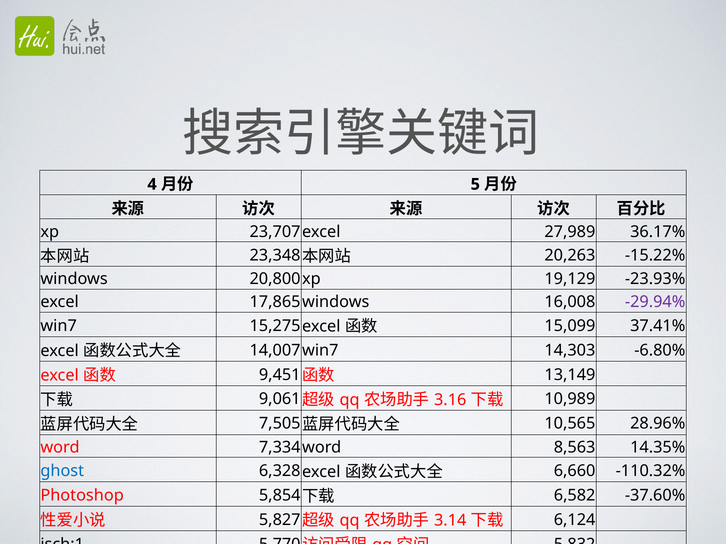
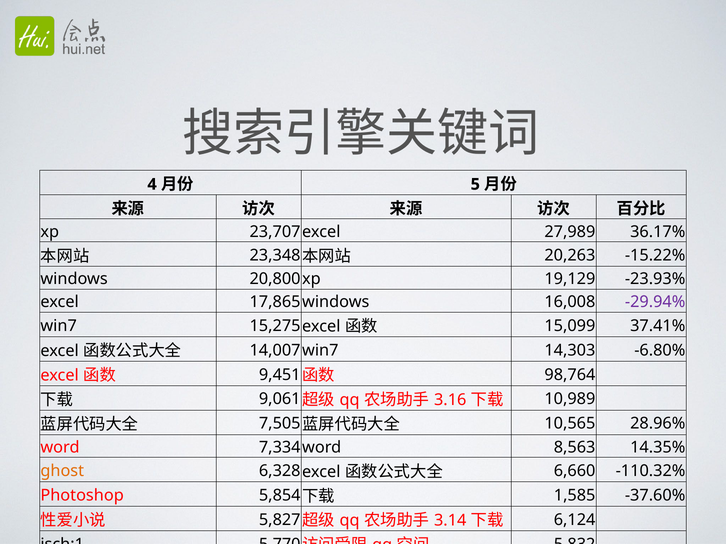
13,149: 13,149 -> 98,764
ghost colour: blue -> orange
6,582: 6,582 -> 1,585
